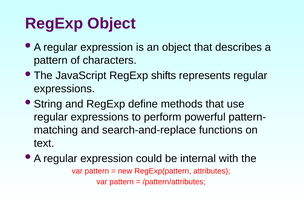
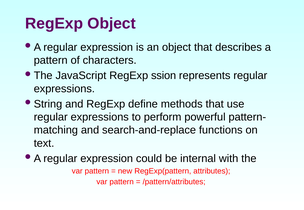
shifts: shifts -> ssion
